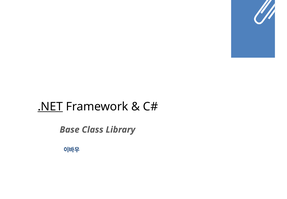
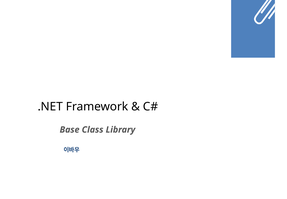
.NET underline: present -> none
